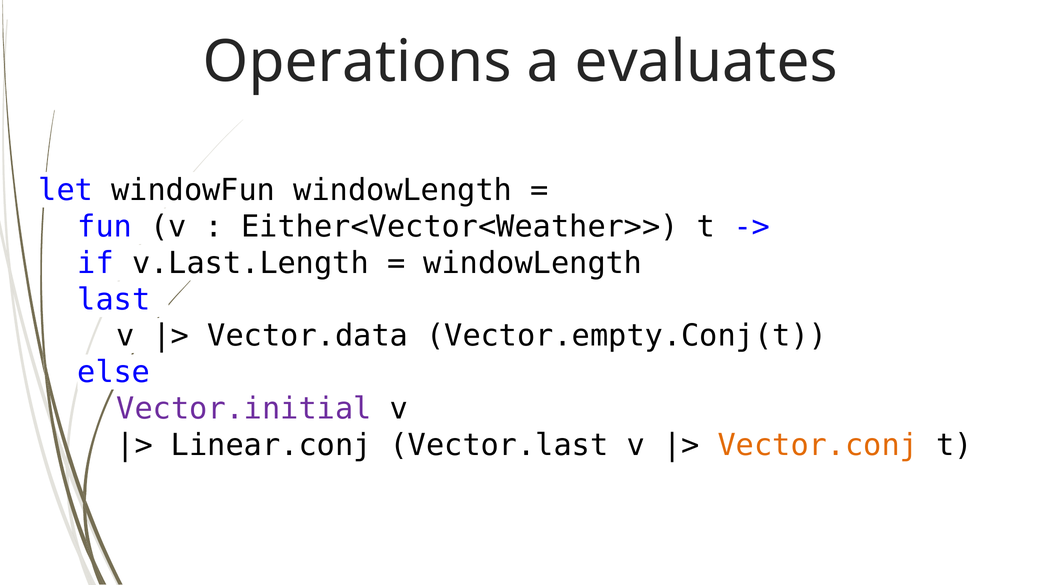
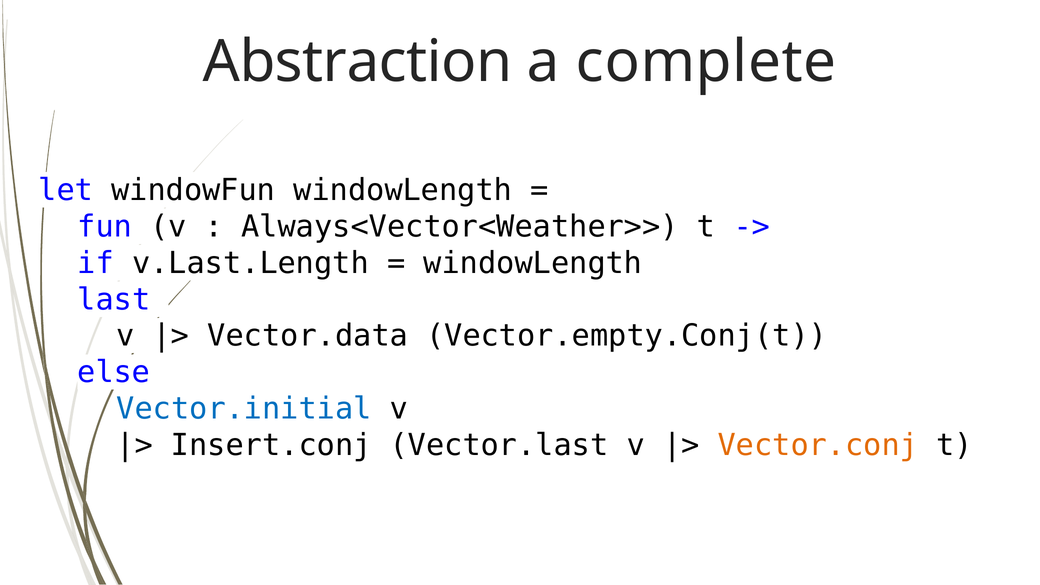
Operations: Operations -> Abstraction
evaluates: evaluates -> complete
Either<Vector<Weather>>: Either<Vector<Weather>> -> Always<Vector<Weather>>
Vector.initial colour: purple -> blue
Linear.conj: Linear.conj -> Insert.conj
